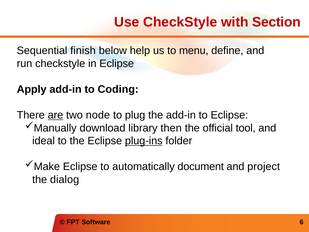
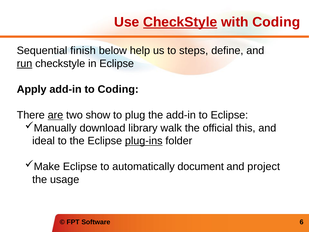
CheckStyle at (180, 22) underline: none -> present
with Section: Section -> Coding
menu: menu -> steps
run underline: none -> present
node: node -> show
then: then -> walk
tool: tool -> this
dialog: dialog -> usage
